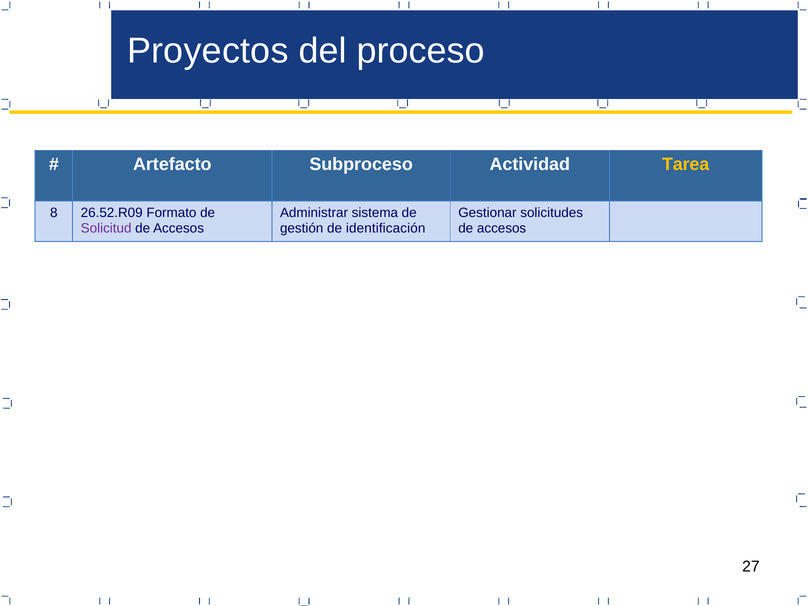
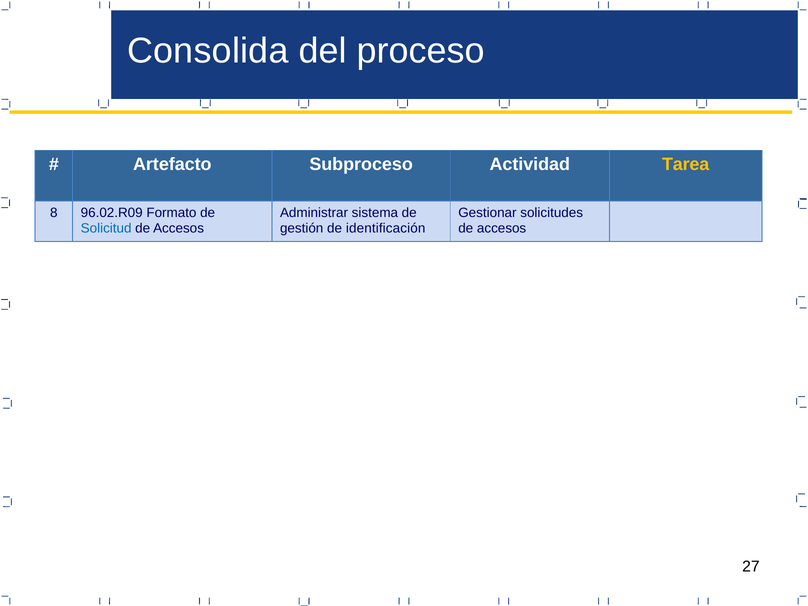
Proyectos: Proyectos -> Consolida
26.52.R09: 26.52.R09 -> 96.02.R09
Solicitud colour: purple -> blue
